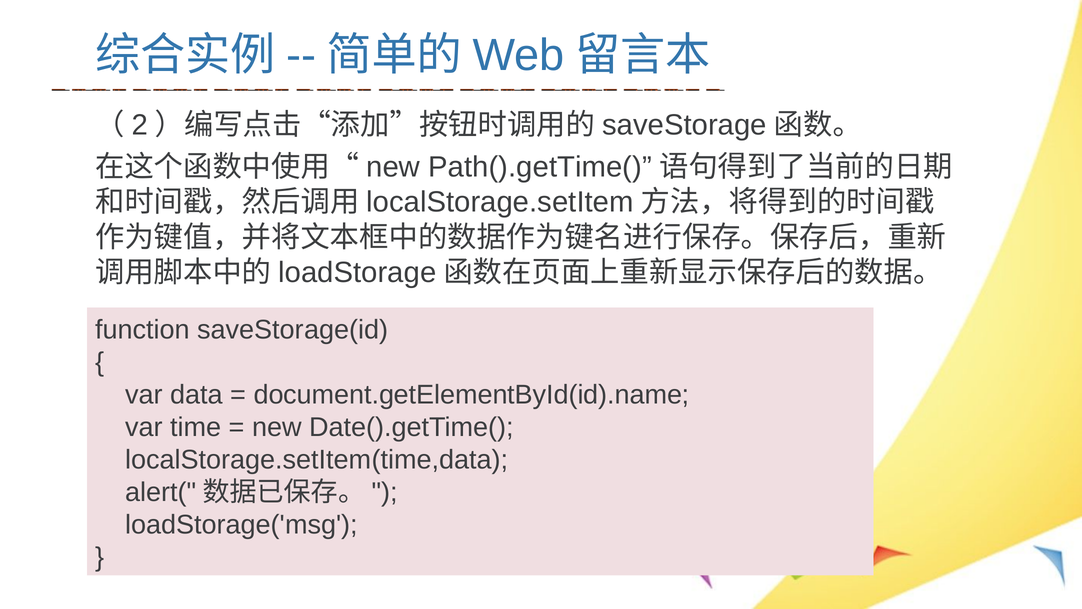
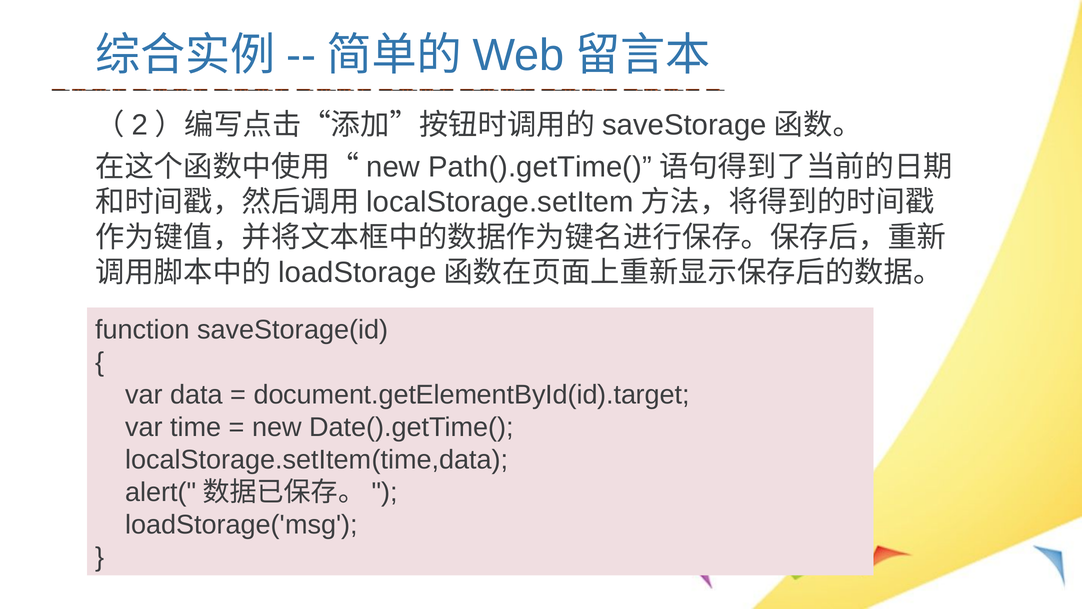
document.getElementById(id).name: document.getElementById(id).name -> document.getElementById(id).target
